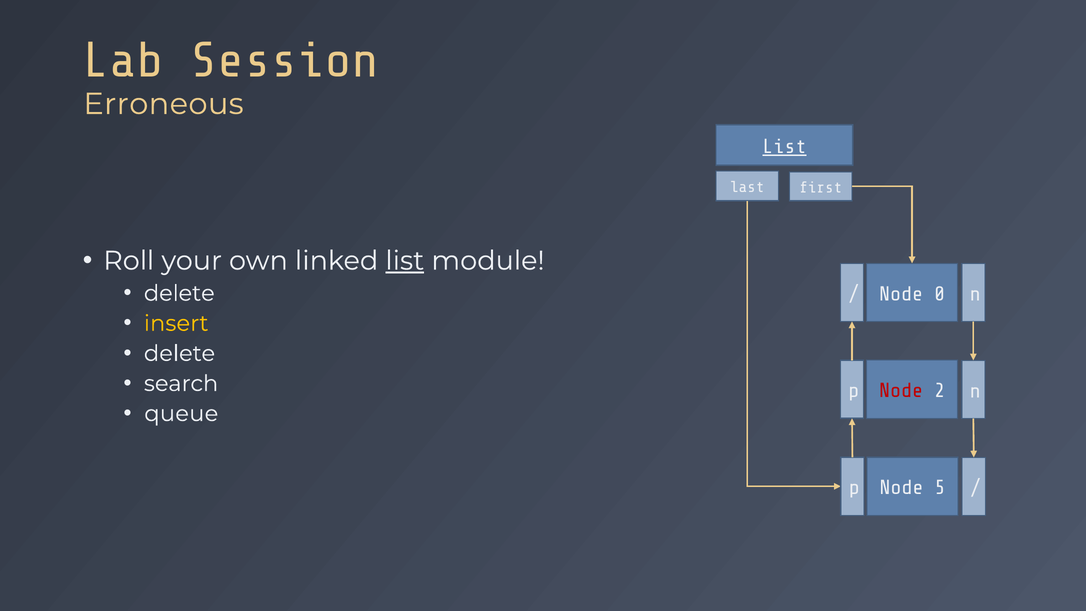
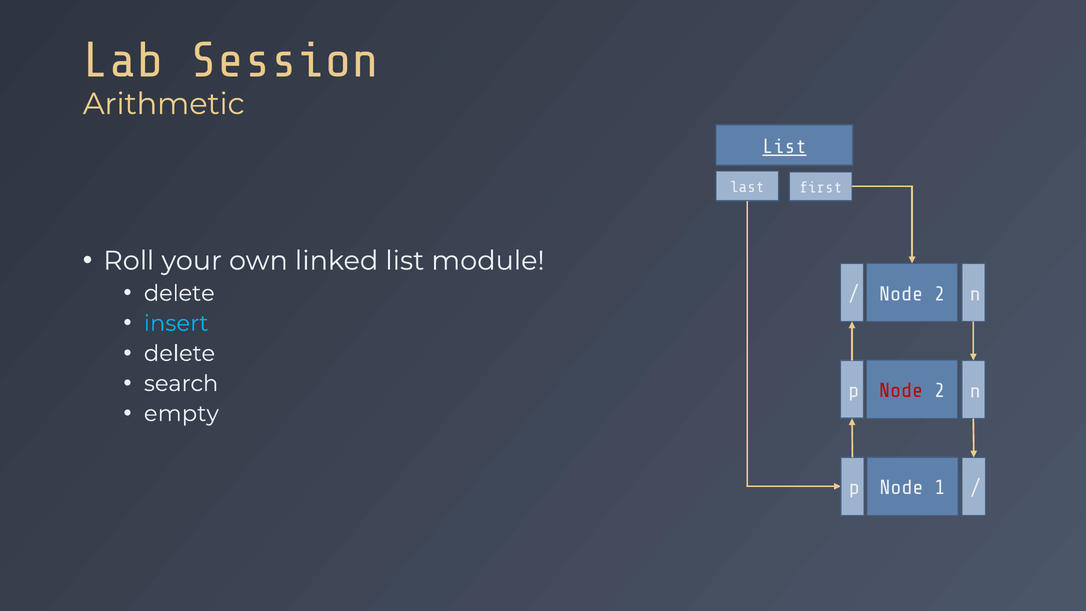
Erroneous: Erroneous -> Arithmetic
list at (405, 261) underline: present -> none
0 at (940, 294): 0 -> 2
insert colour: yellow -> light blue
queue: queue -> empty
5: 5 -> 1
